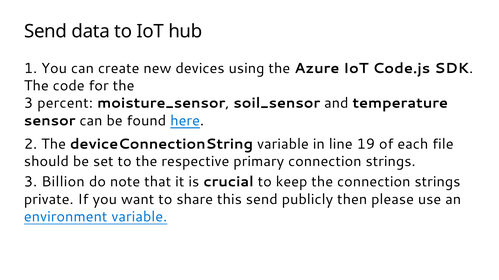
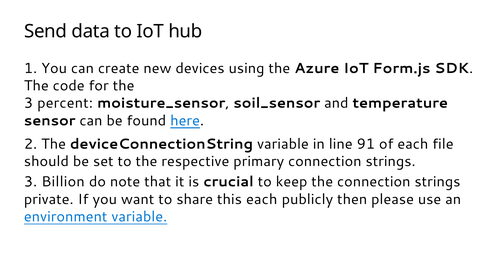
Code.js: Code.js -> Form.js
19: 19 -> 91
this send: send -> each
